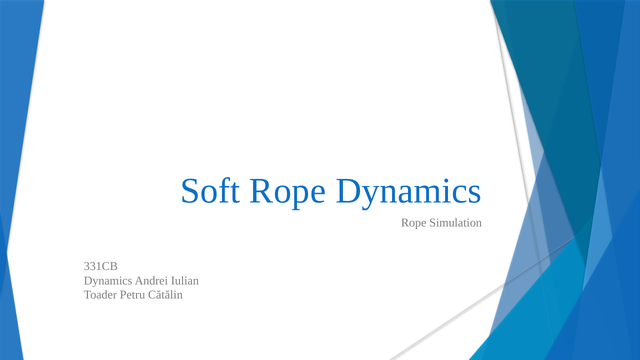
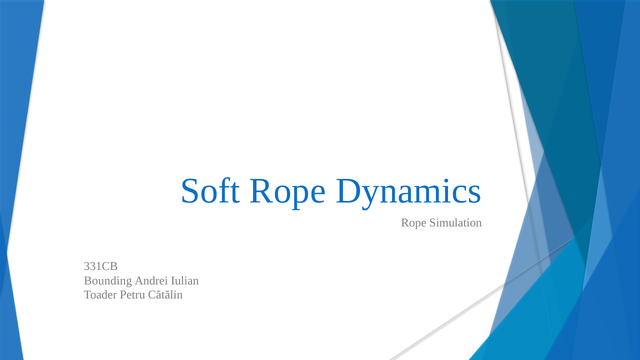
Dynamics at (108, 281): Dynamics -> Bounding
